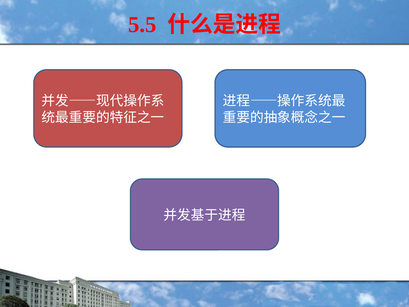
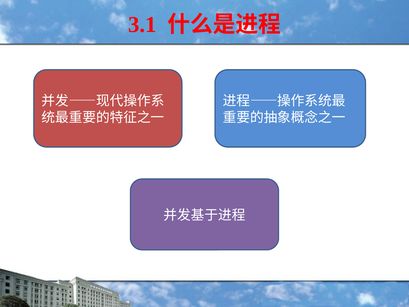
5.5: 5.5 -> 3.1
